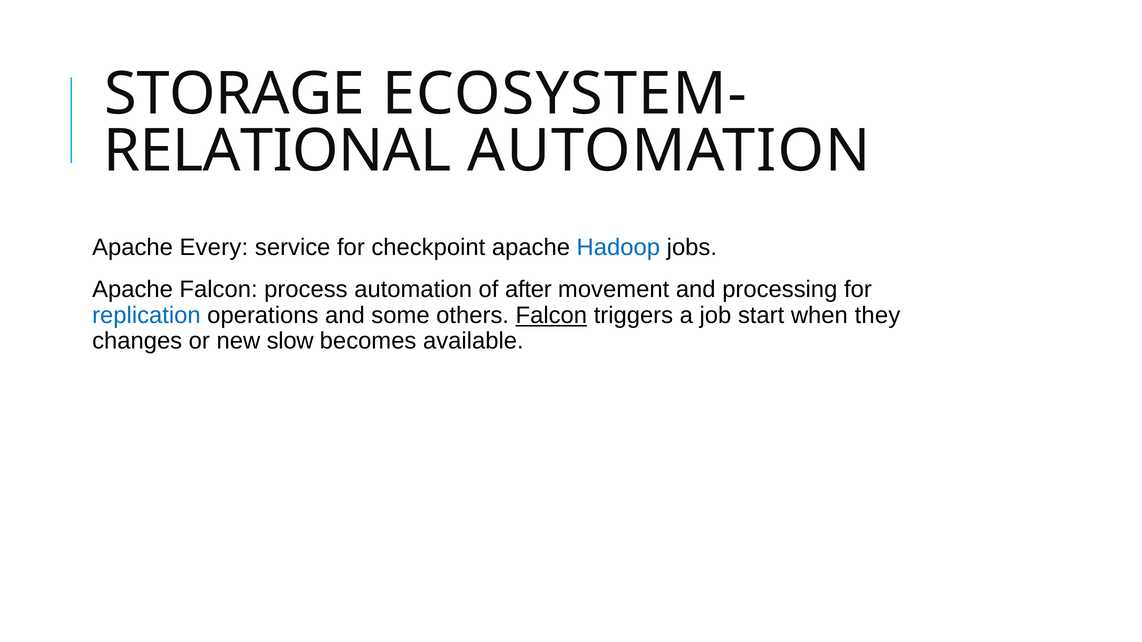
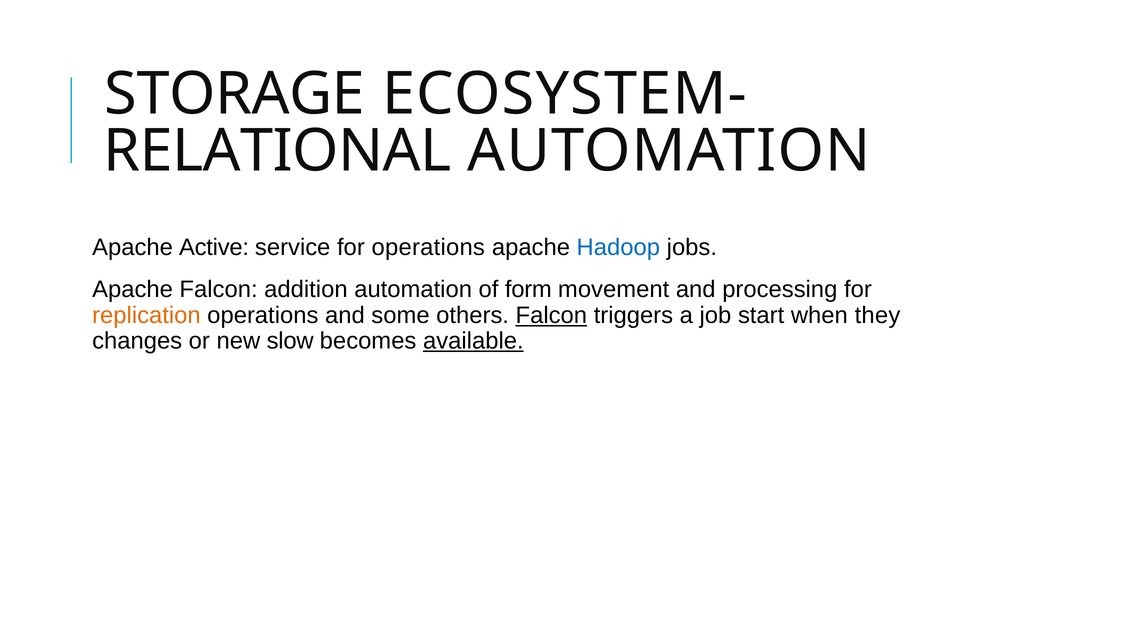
Every: Every -> Active
for checkpoint: checkpoint -> operations
process: process -> addition
after: after -> form
replication colour: blue -> orange
available underline: none -> present
